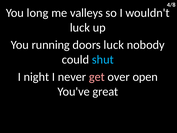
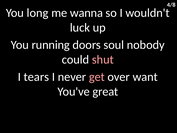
valleys: valleys -> wanna
doors luck: luck -> soul
shut colour: light blue -> pink
night: night -> tears
open: open -> want
